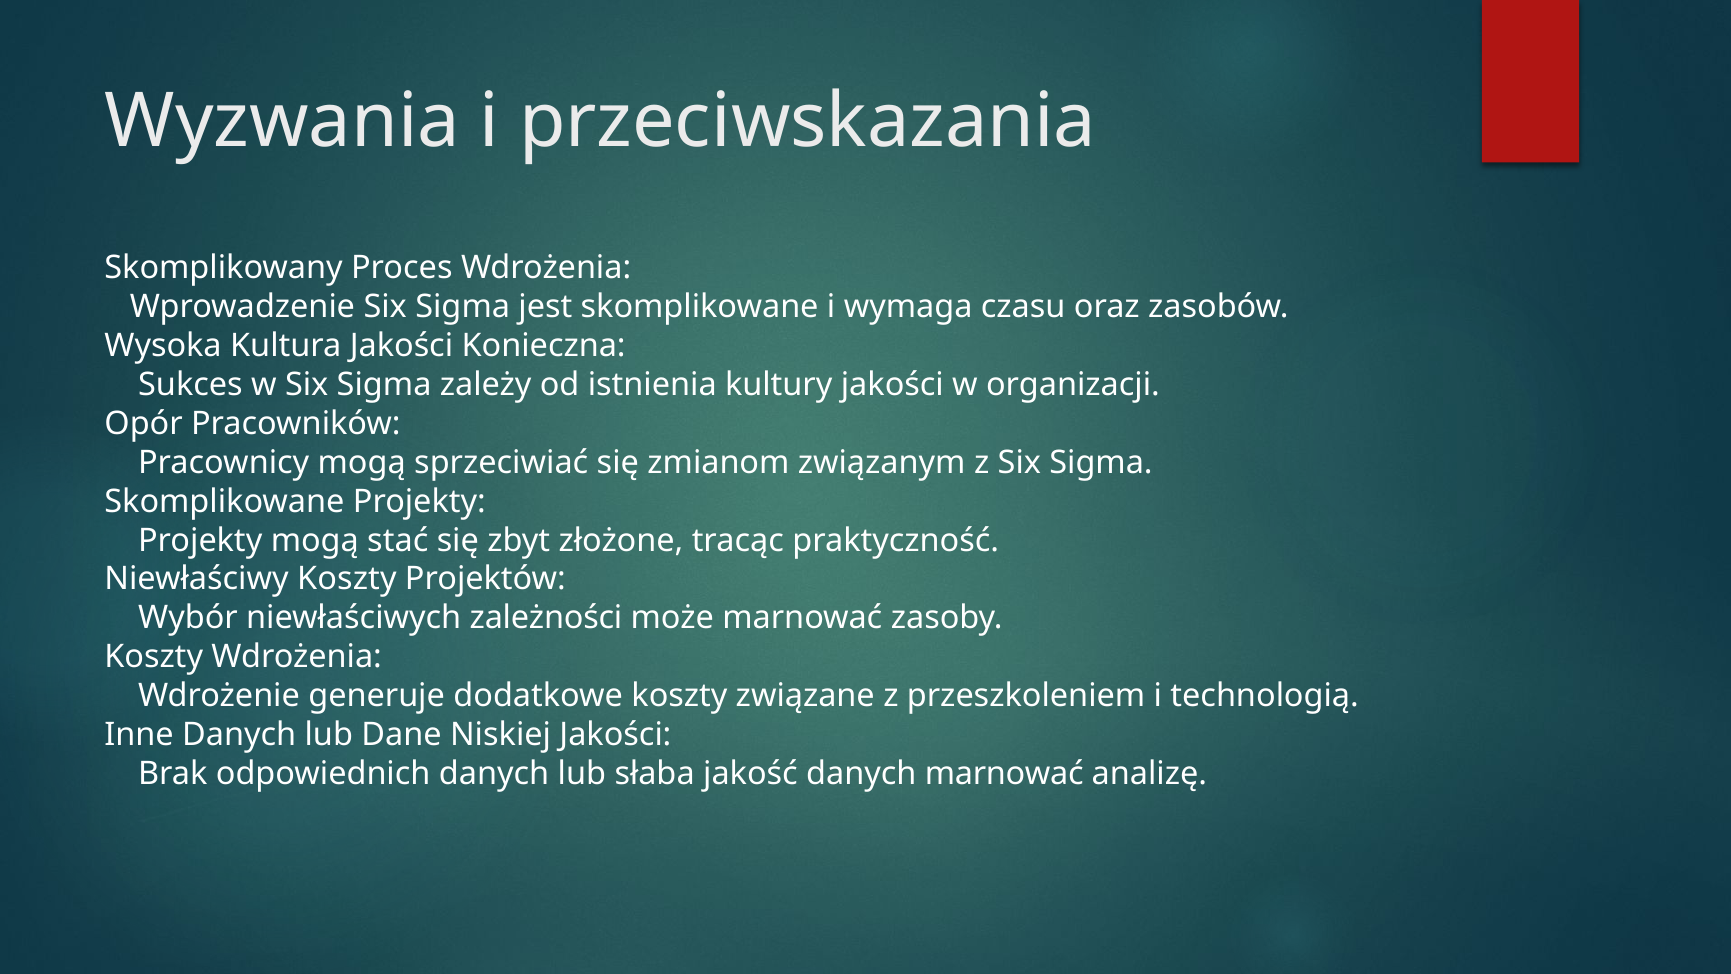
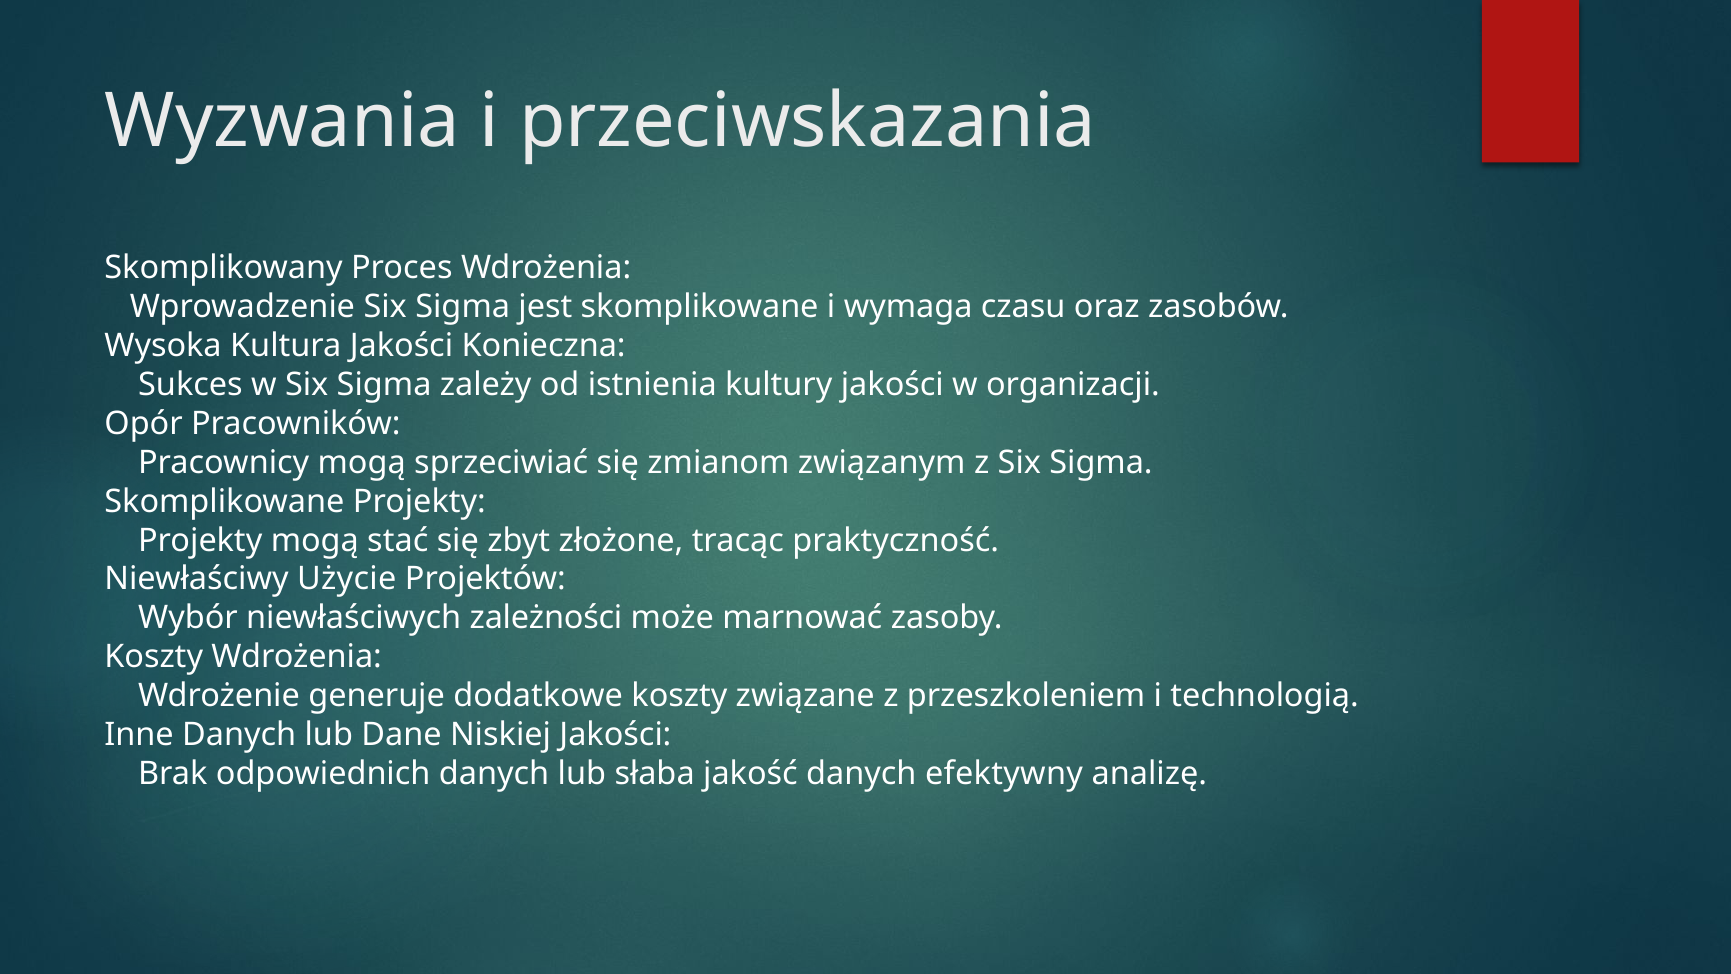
Niewłaściwy Koszty: Koszty -> Użycie
danych marnować: marnować -> efektywny
